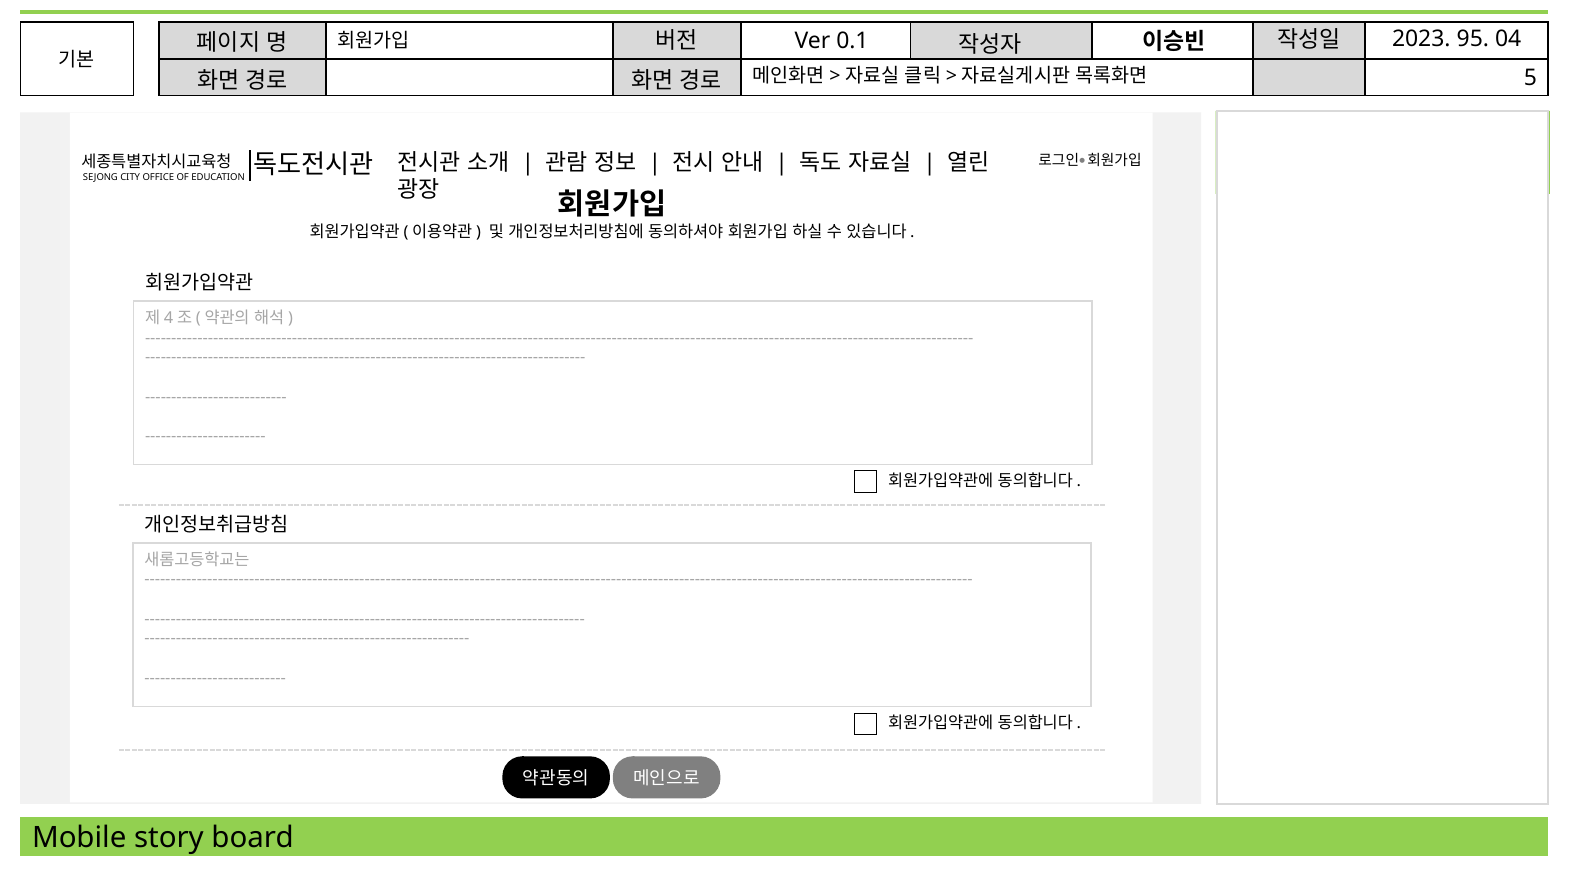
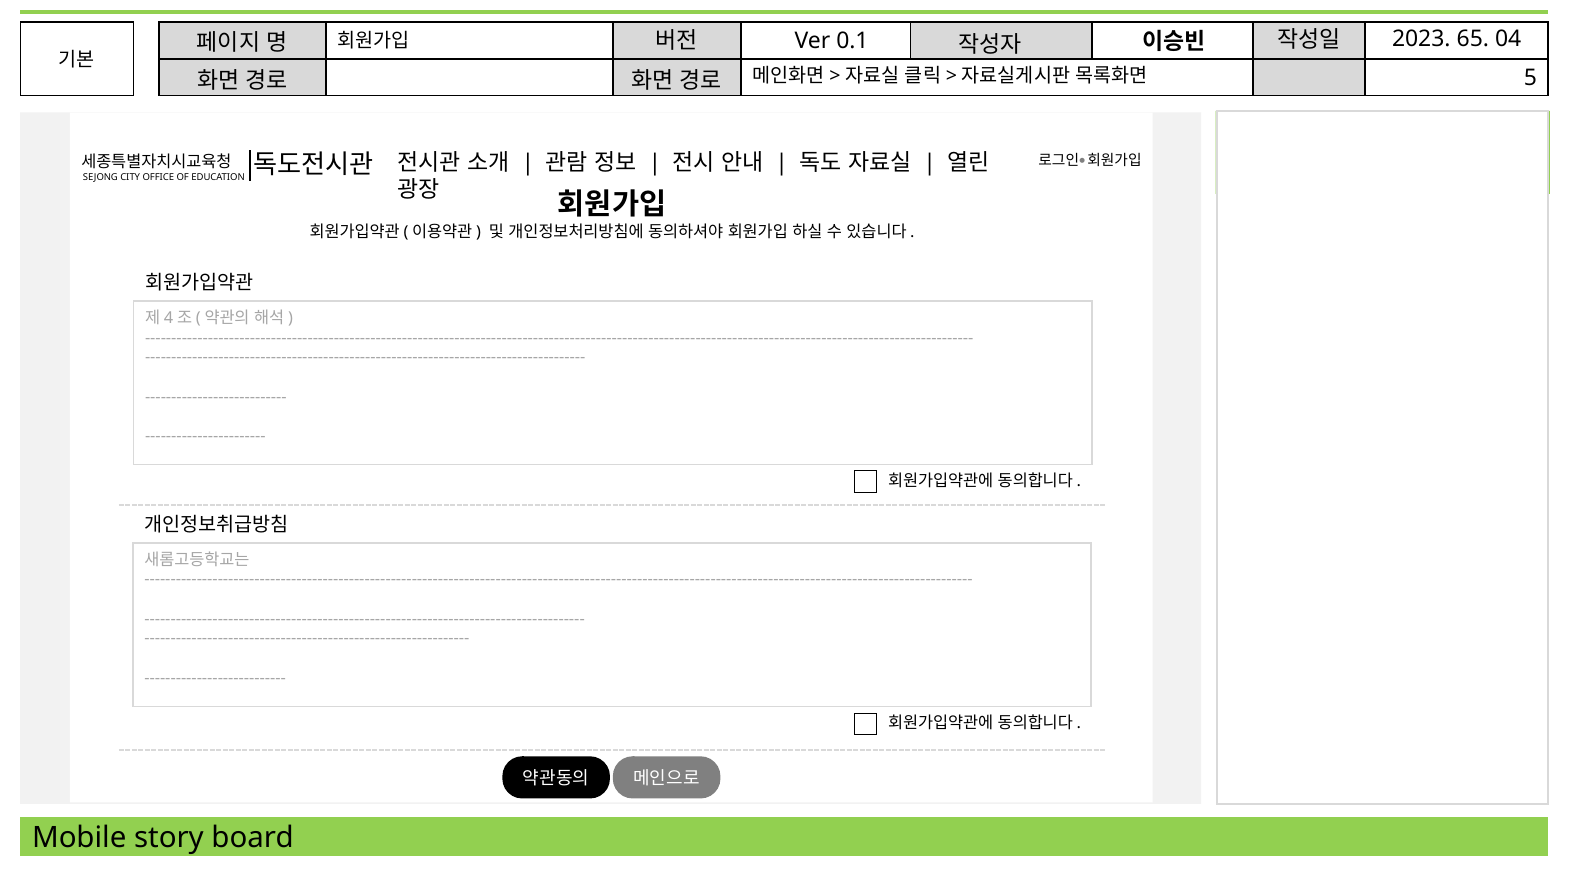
95: 95 -> 65
